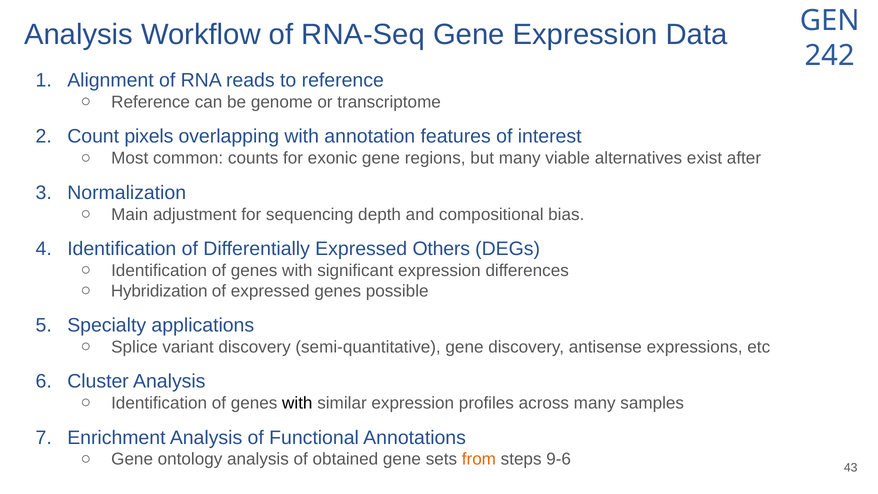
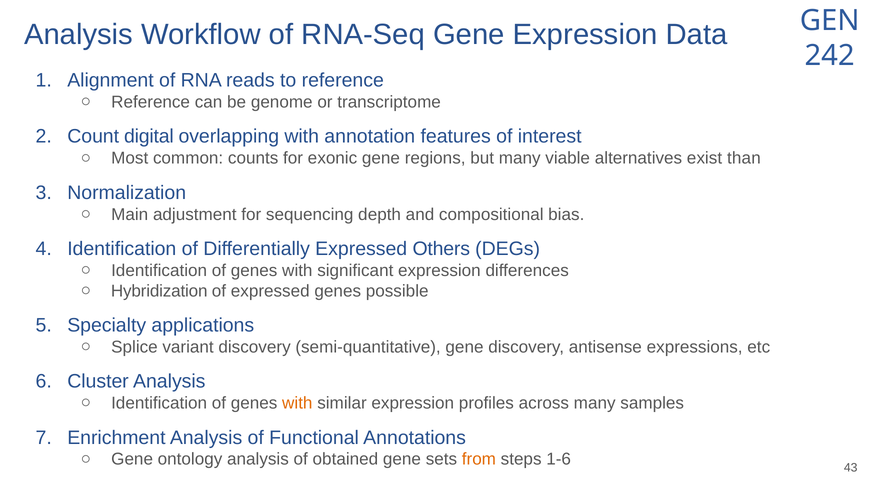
pixels: pixels -> digital
after: after -> than
with at (297, 403) colour: black -> orange
9-6: 9-6 -> 1-6
